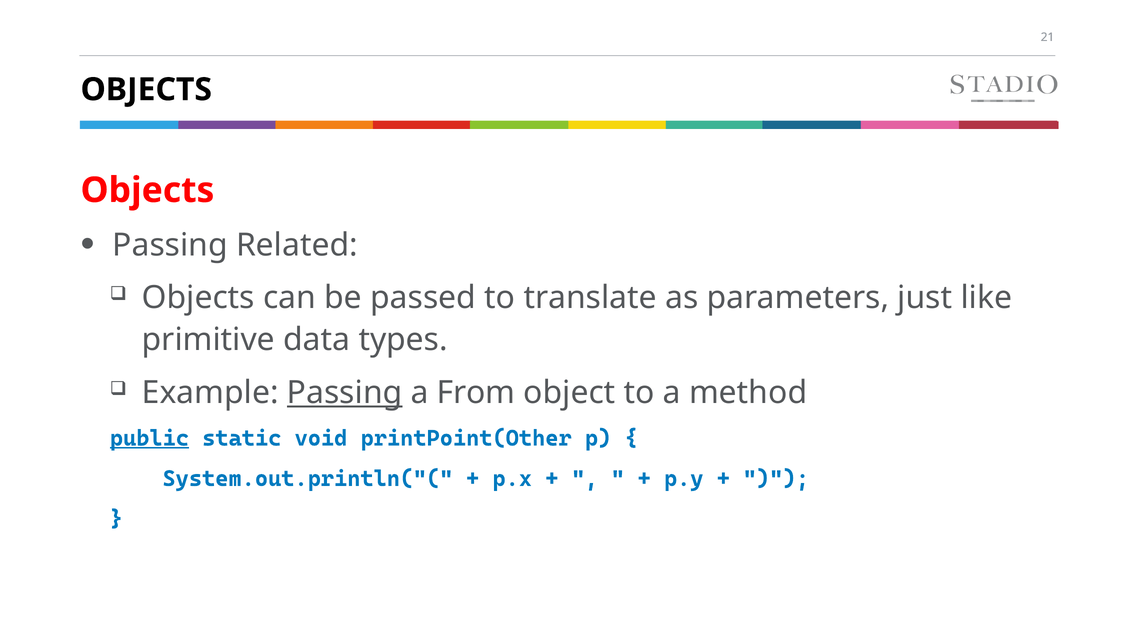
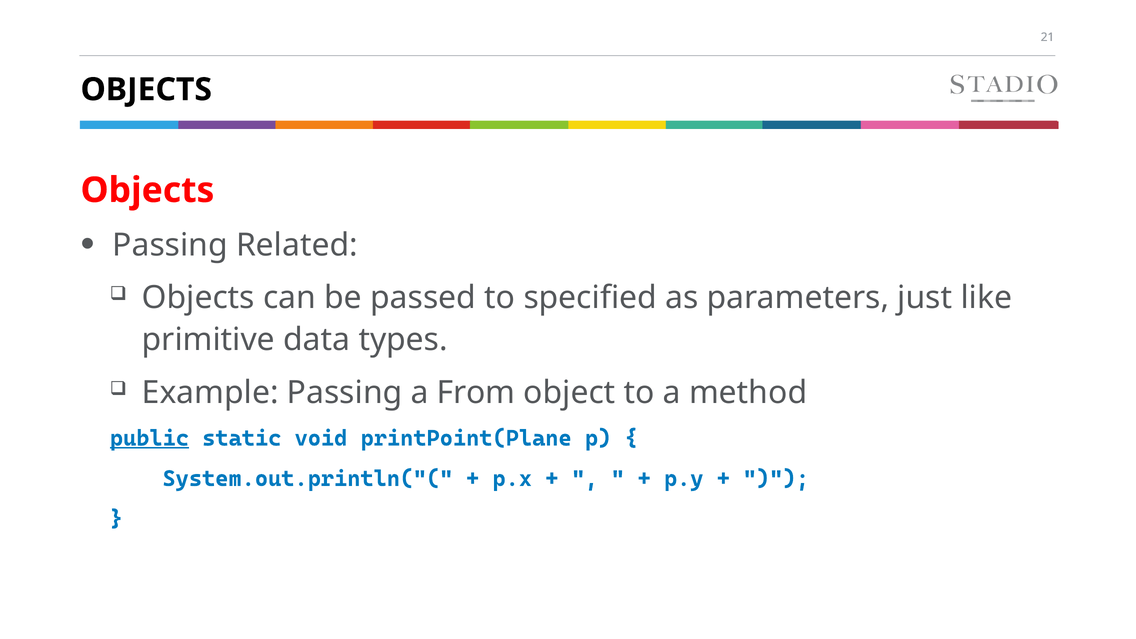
translate: translate -> specified
Passing at (345, 393) underline: present -> none
printPoint(Other: printPoint(Other -> printPoint(Plane
